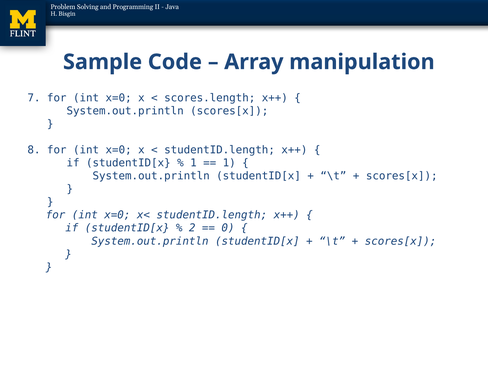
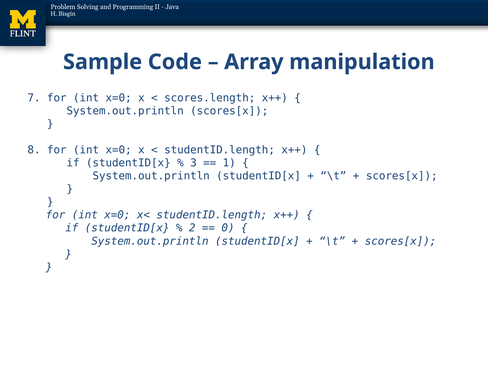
1 at (193, 163): 1 -> 3
